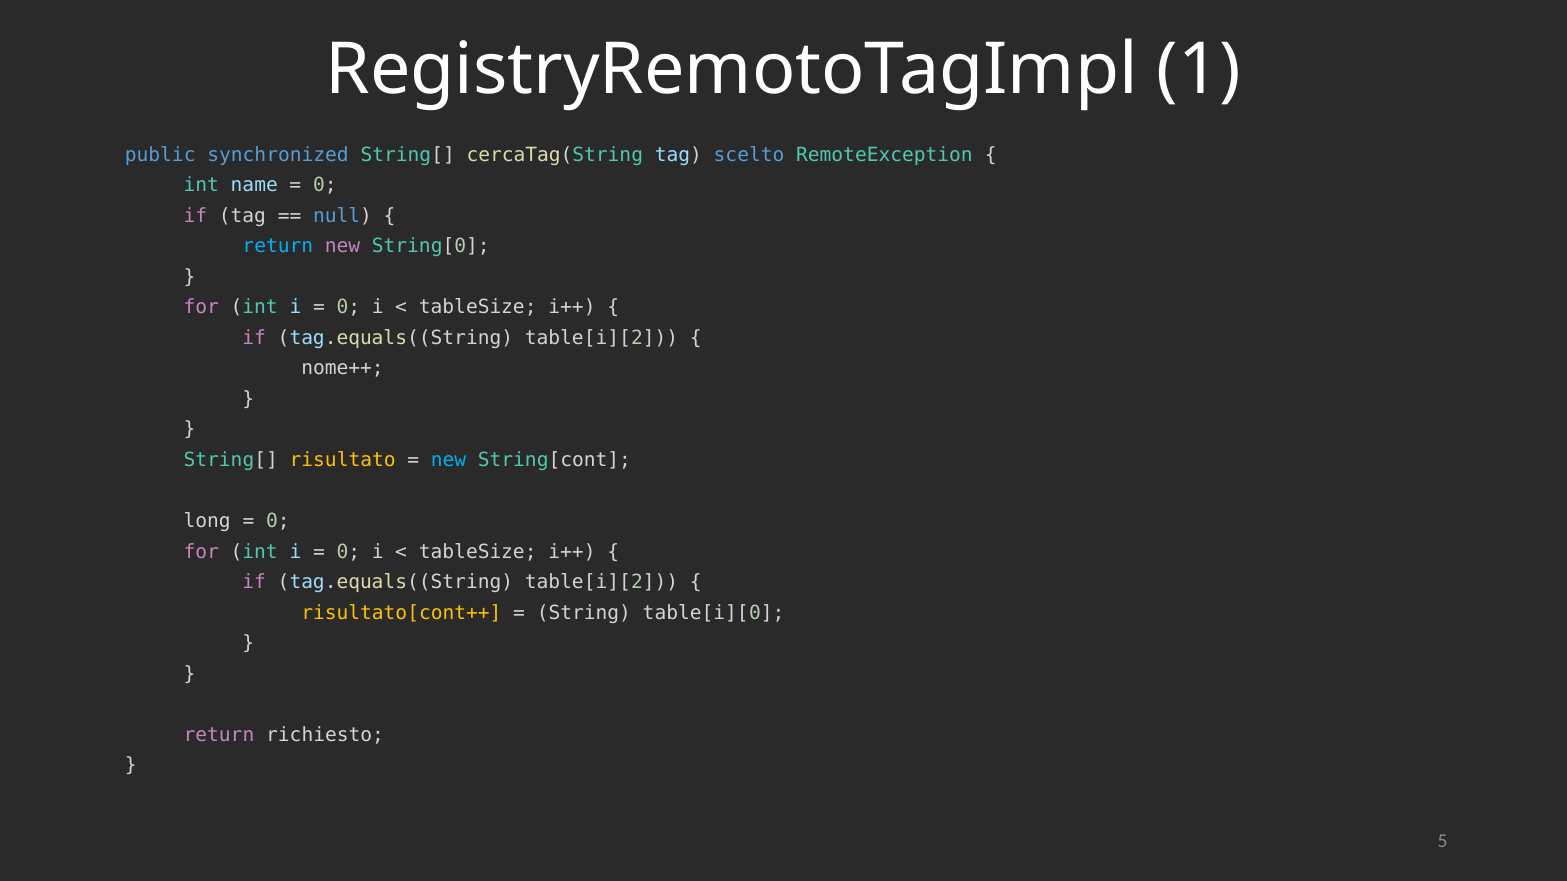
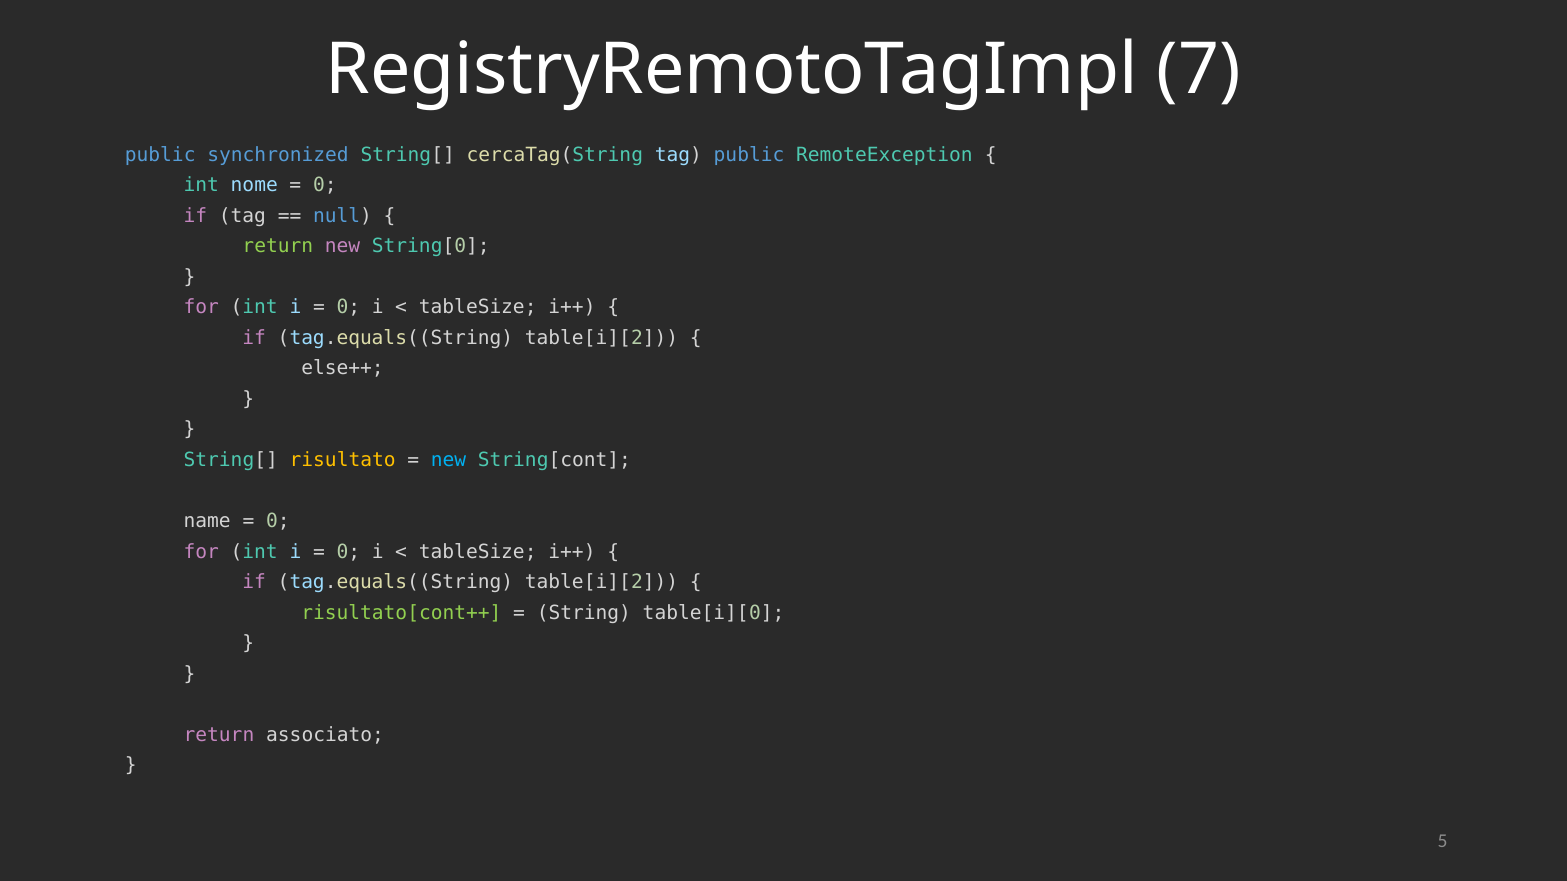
1: 1 -> 7
tag scelto: scelto -> public
name: name -> nome
return at (278, 246) colour: light blue -> light green
nome++: nome++ -> else++
long: long -> name
risultato[cont++ colour: yellow -> light green
richiesto: richiesto -> associato
